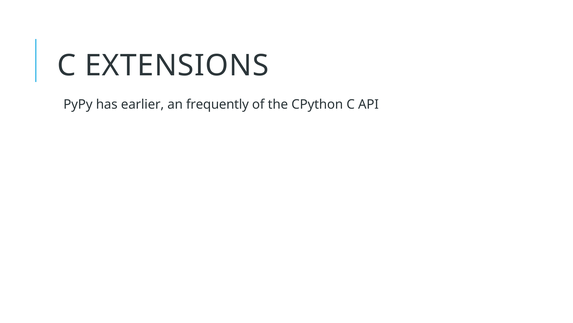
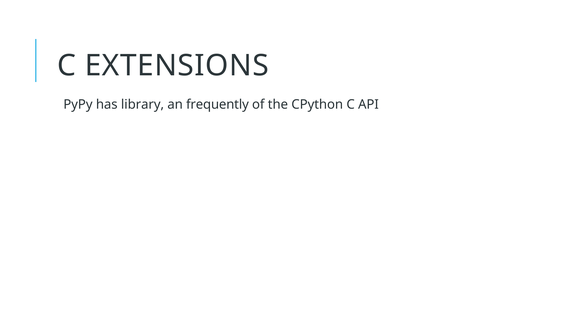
earlier: earlier -> library
